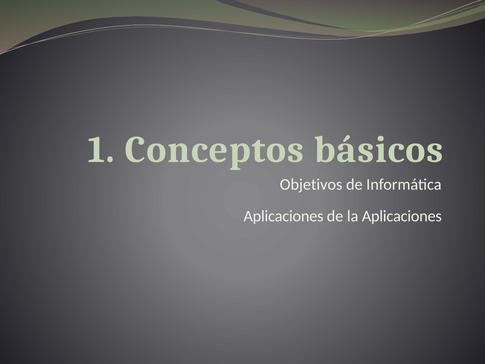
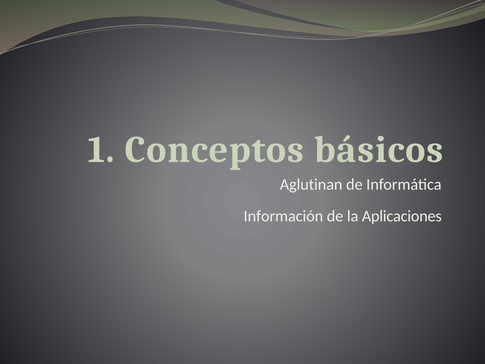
Objetivos: Objetivos -> Aglutinan
Aplicaciones at (283, 216): Aplicaciones -> Información
